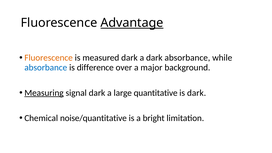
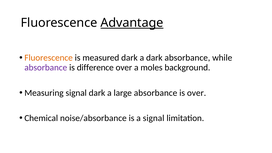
absorbance at (46, 68) colour: blue -> purple
major: major -> moles
Measuring underline: present -> none
large quantitative: quantitative -> absorbance
is dark: dark -> over
noise/quantitative: noise/quantitative -> noise/absorbance
a bright: bright -> signal
